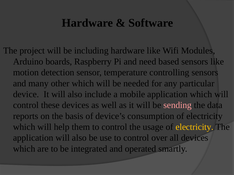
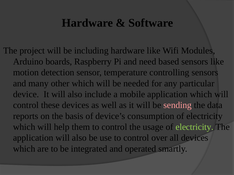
electricity at (195, 127) colour: yellow -> light green
